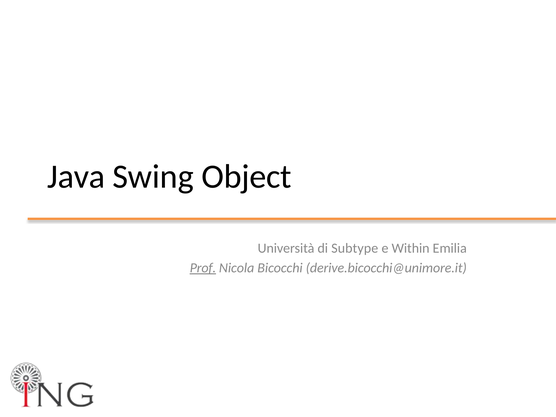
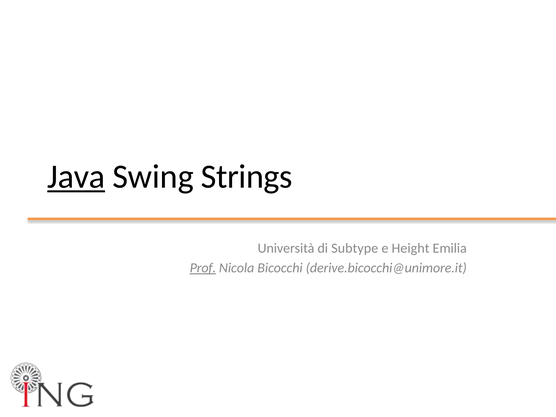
Java underline: none -> present
Object: Object -> Strings
Within: Within -> Height
